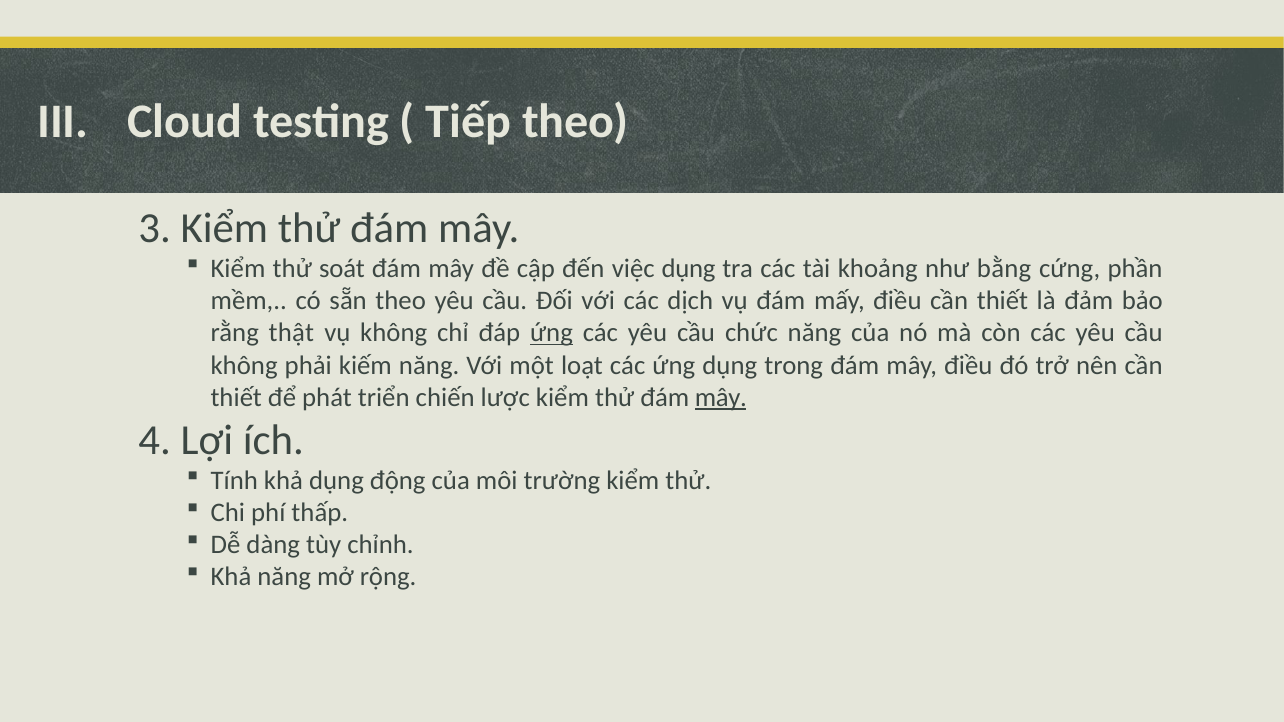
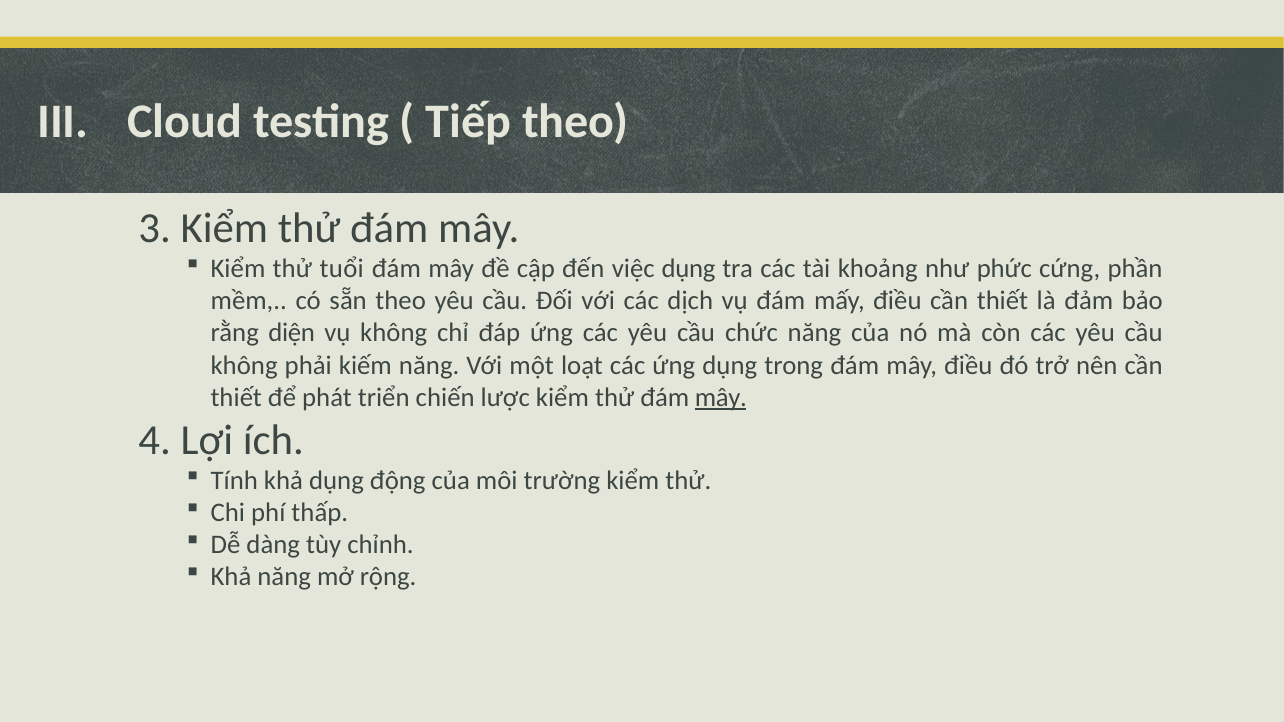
soát: soát -> tuổi
bằng: bằng -> phức
thật: thật -> diện
ứng at (551, 333) underline: present -> none
